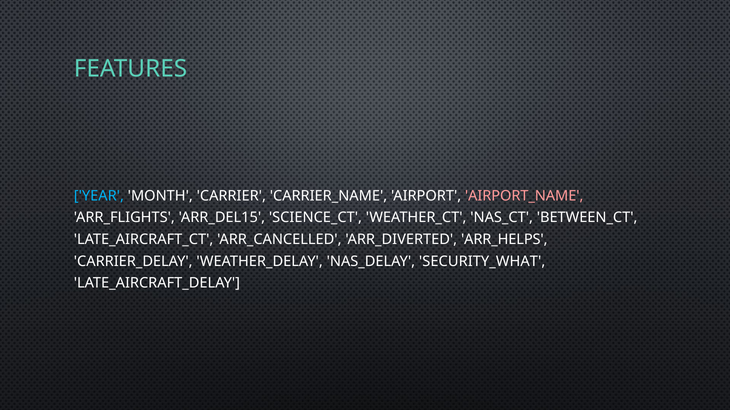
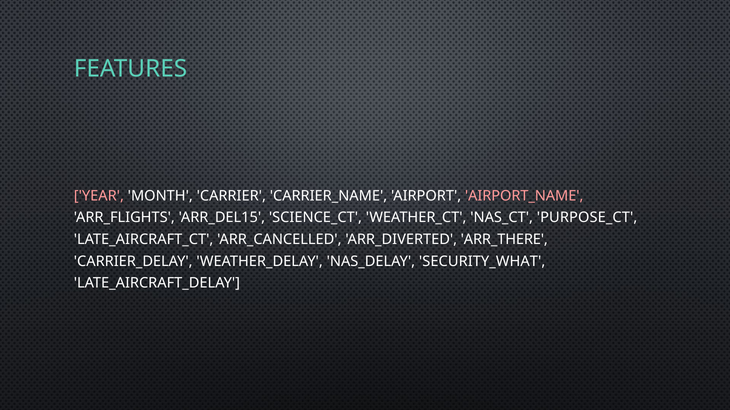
YEAR colour: light blue -> pink
BETWEEN_CT: BETWEEN_CT -> PURPOSE_CT
ARR_HELPS: ARR_HELPS -> ARR_THERE
